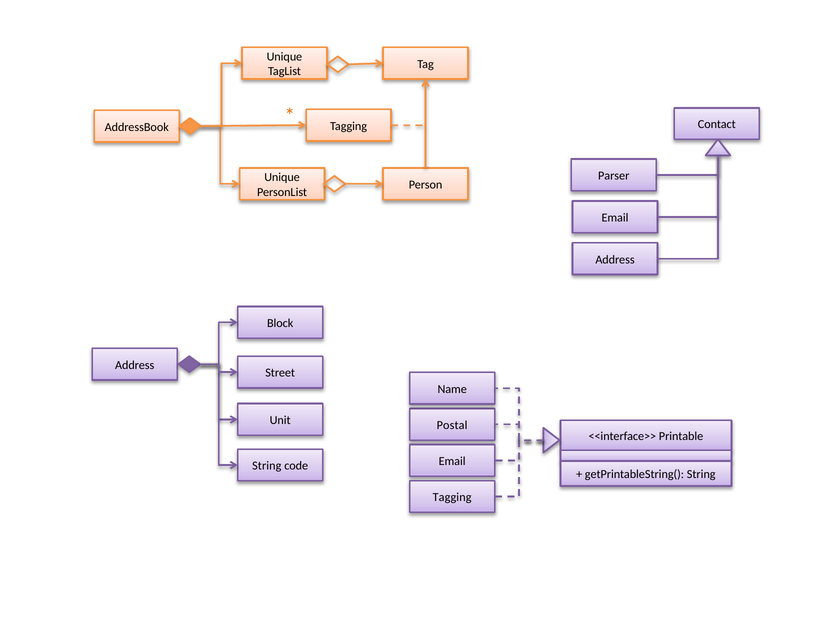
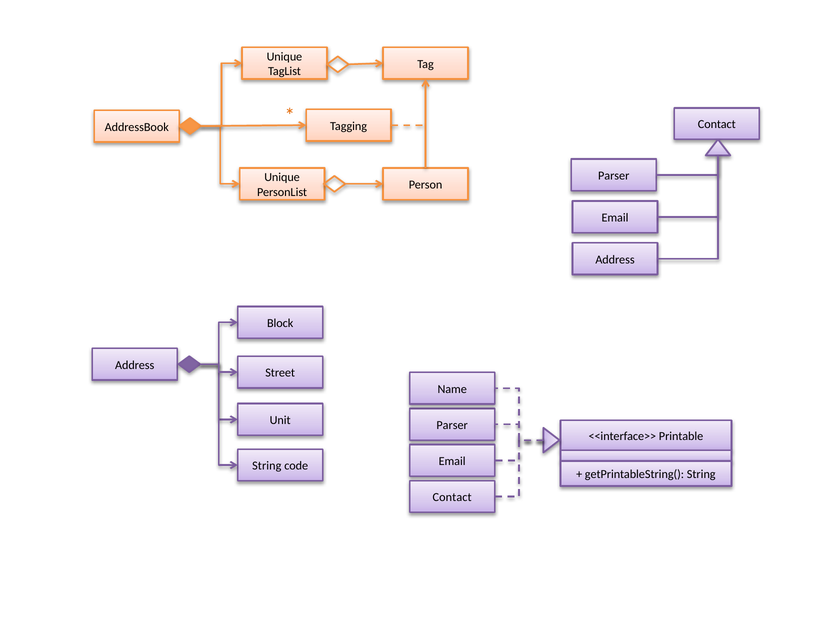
Postal at (452, 425): Postal -> Parser
Tagging at (452, 497): Tagging -> Contact
